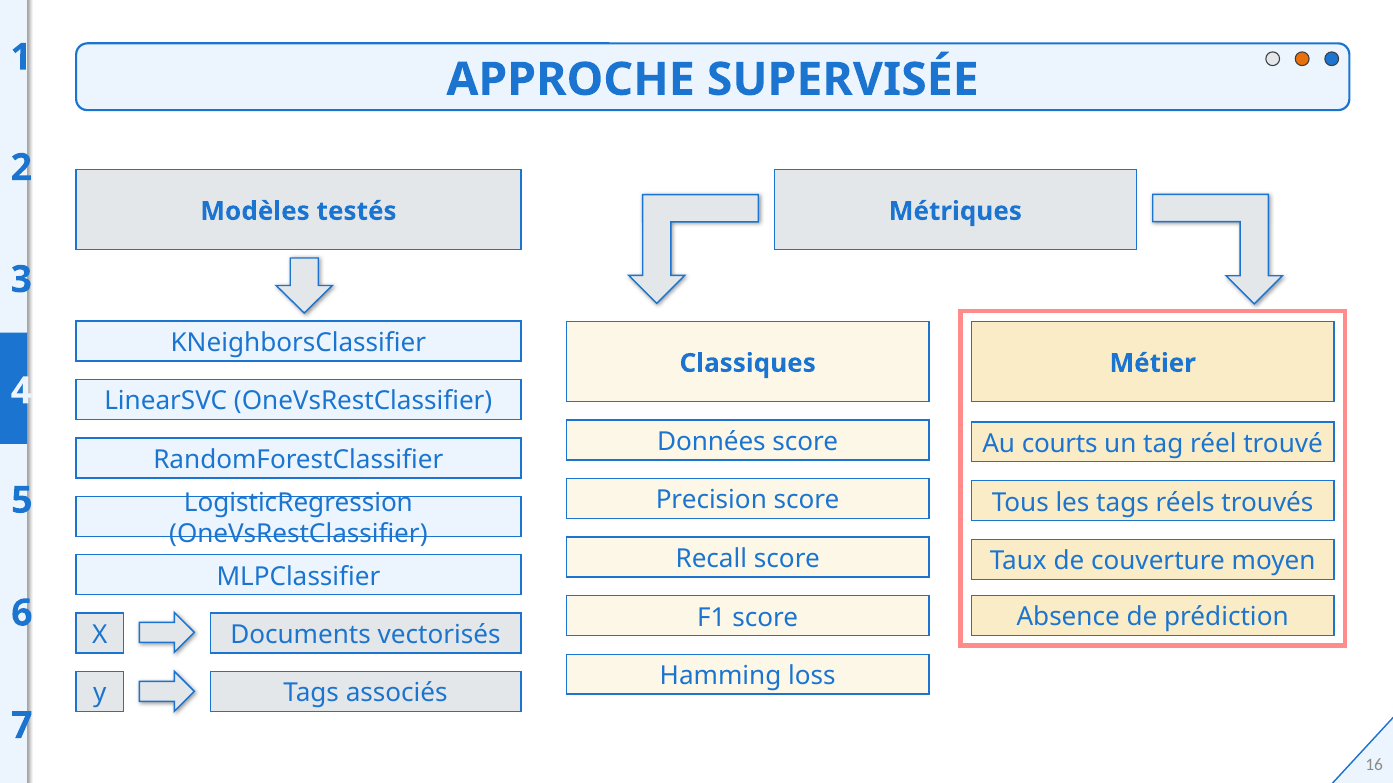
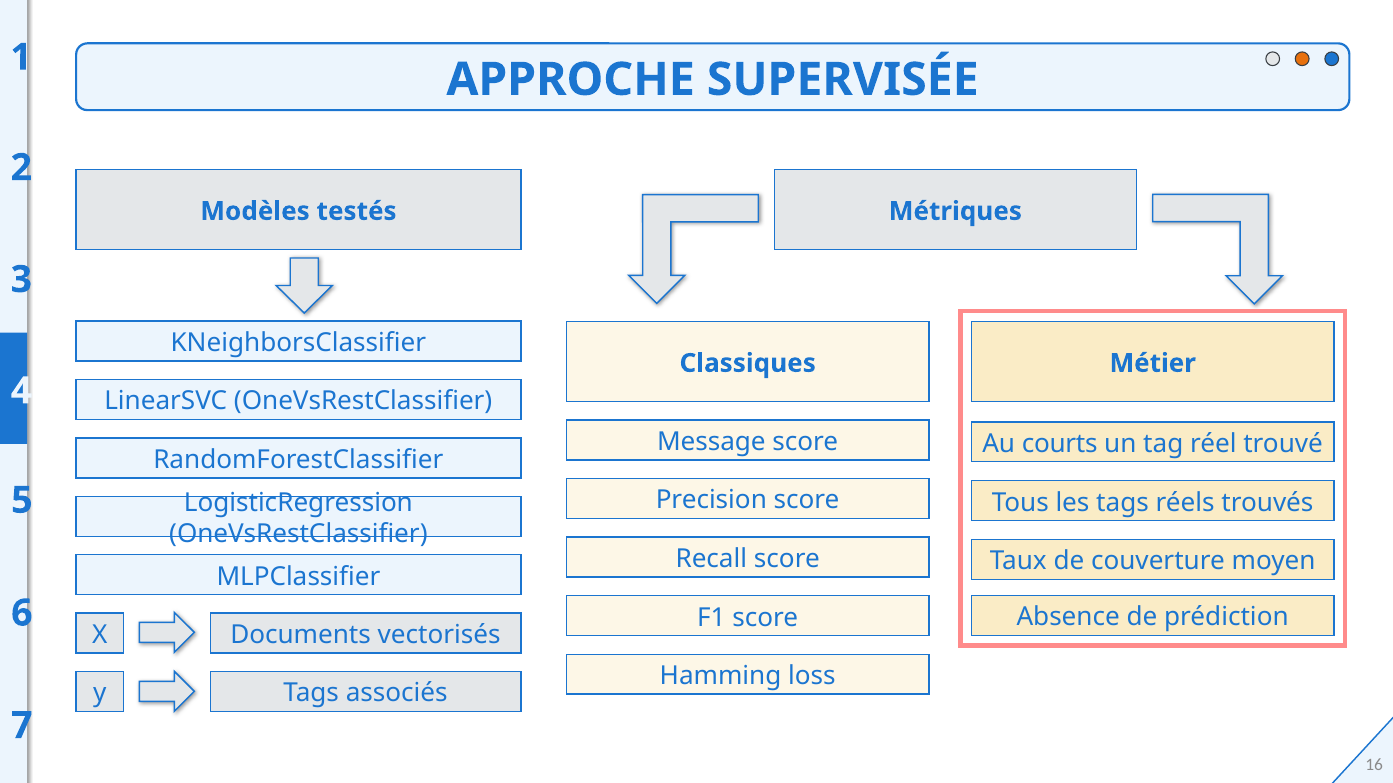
Données: Données -> Message
